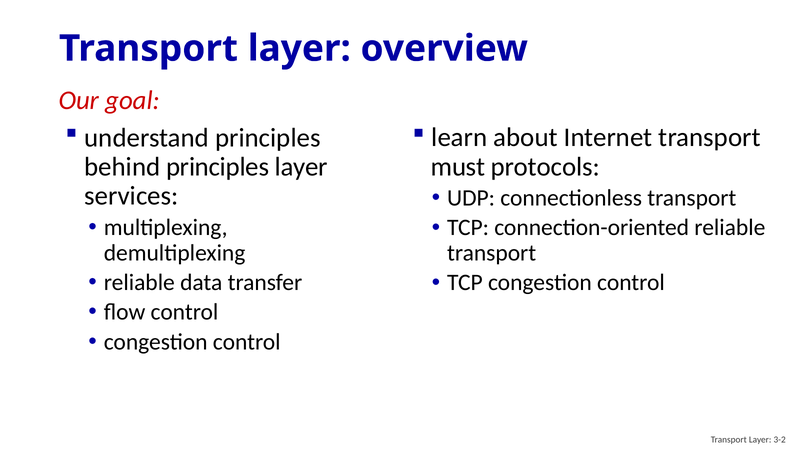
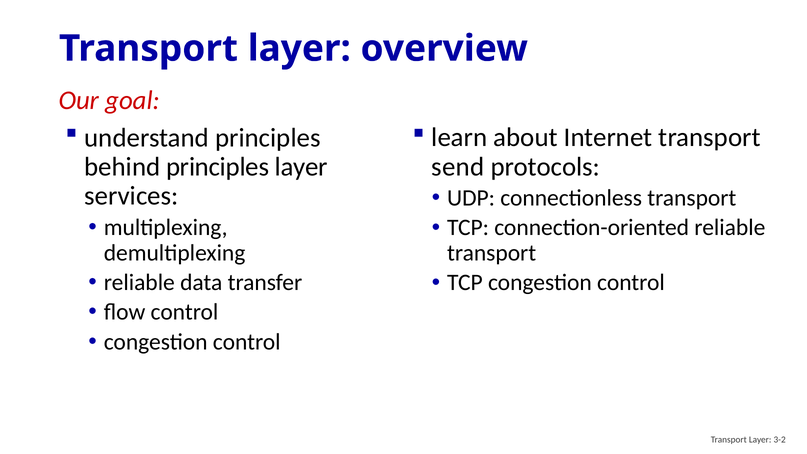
must: must -> send
